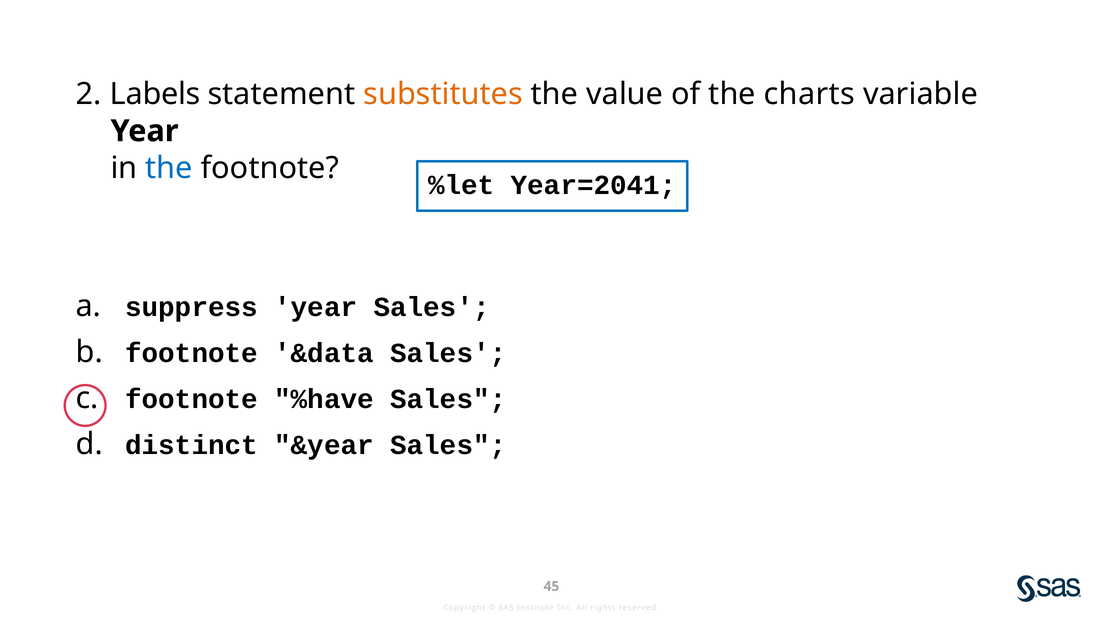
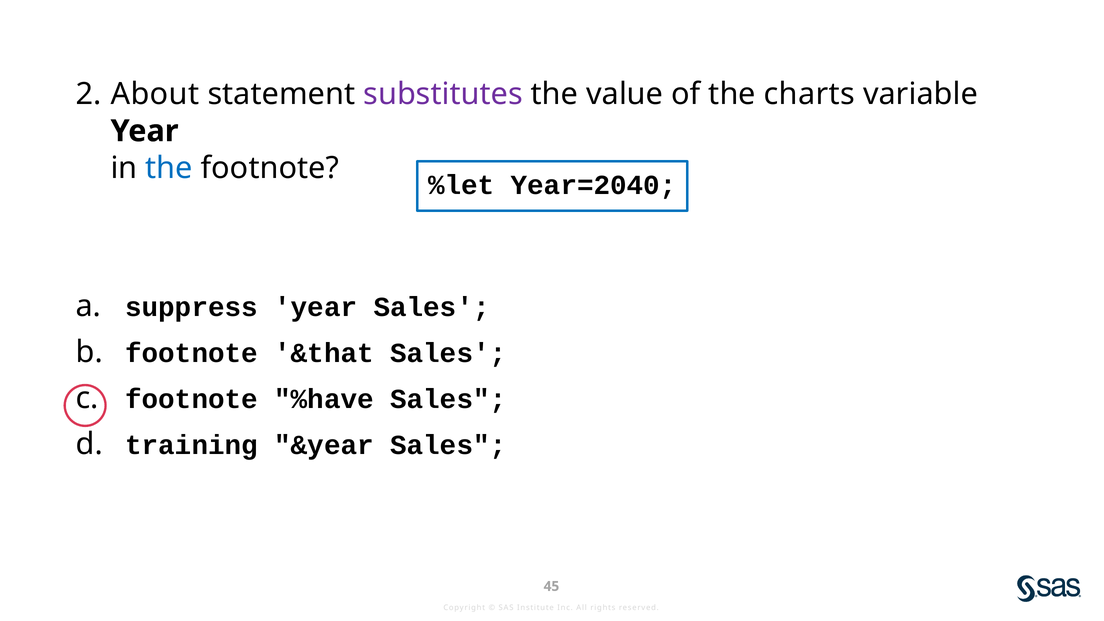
Labels: Labels -> About
substitutes colour: orange -> purple
Year=2041: Year=2041 -> Year=2040
&data: &data -> &that
distinct: distinct -> training
